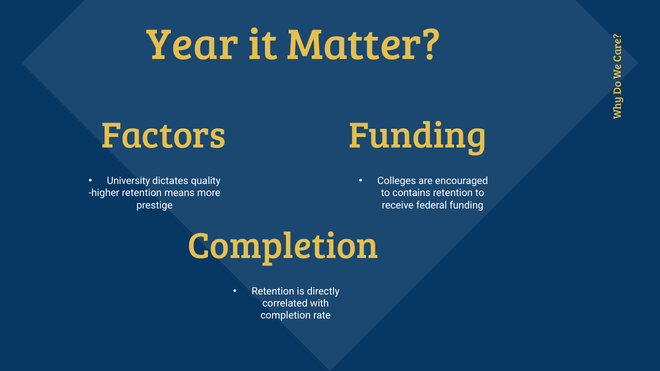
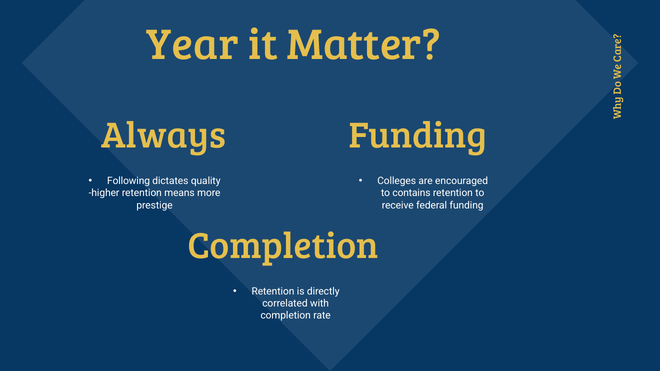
Factors: Factors -> Always
University: University -> Following
